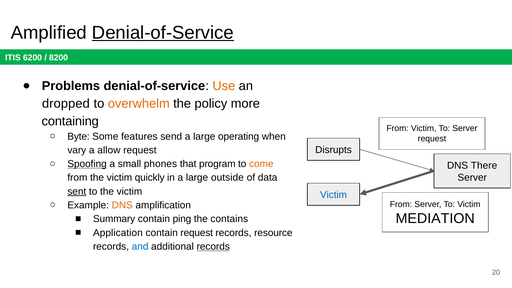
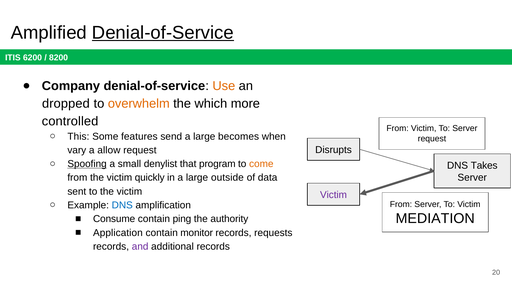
Problems: Problems -> Company
policy: policy -> which
containing: containing -> controlled
Byte: Byte -> This
operating: operating -> becomes
phones: phones -> denylist
There: There -> Takes
sent underline: present -> none
Victim at (333, 195) colour: blue -> purple
DNS at (122, 205) colour: orange -> blue
Summary: Summary -> Consume
contains: contains -> authority
contain request: request -> monitor
resource: resource -> requests
and colour: blue -> purple
records at (213, 247) underline: present -> none
